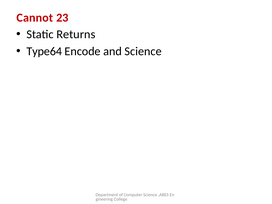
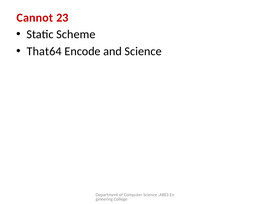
Returns: Returns -> Scheme
Type64: Type64 -> That64
